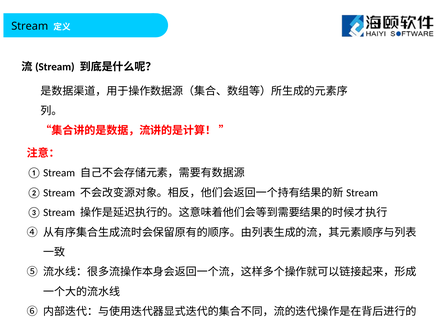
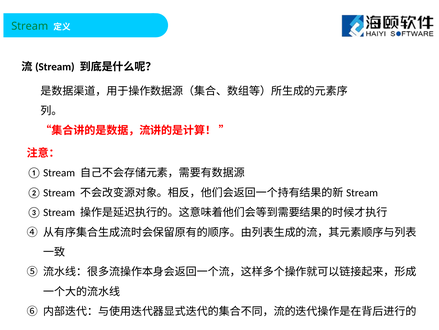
Stream colour: black -> green
